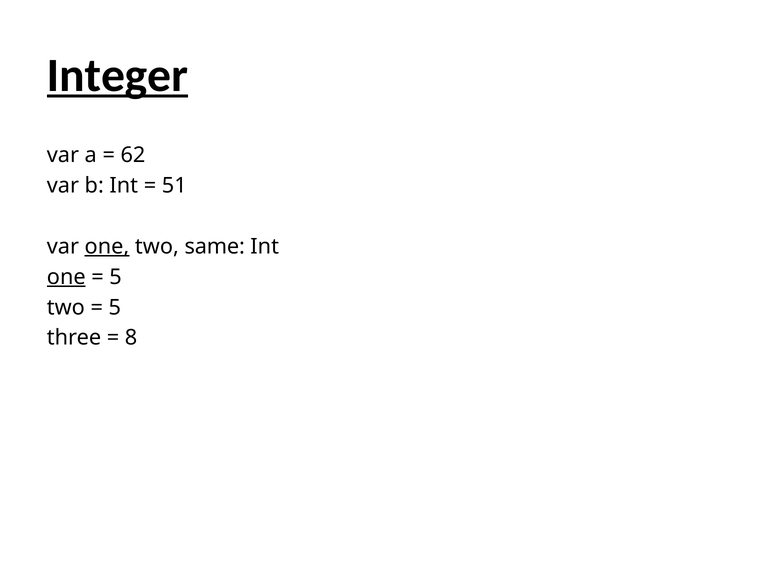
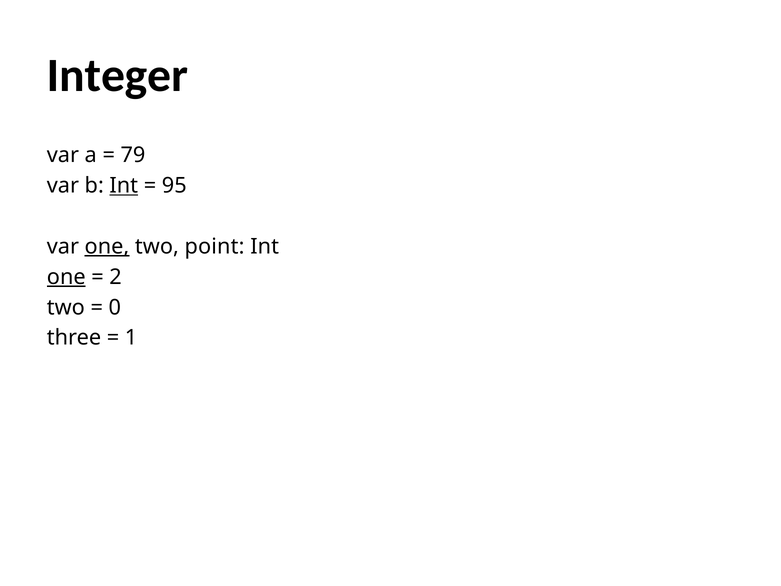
Integer underline: present -> none
62: 62 -> 79
Int at (124, 186) underline: none -> present
51: 51 -> 95
same: same -> point
5 at (116, 277): 5 -> 2
5 at (115, 307): 5 -> 0
8: 8 -> 1
